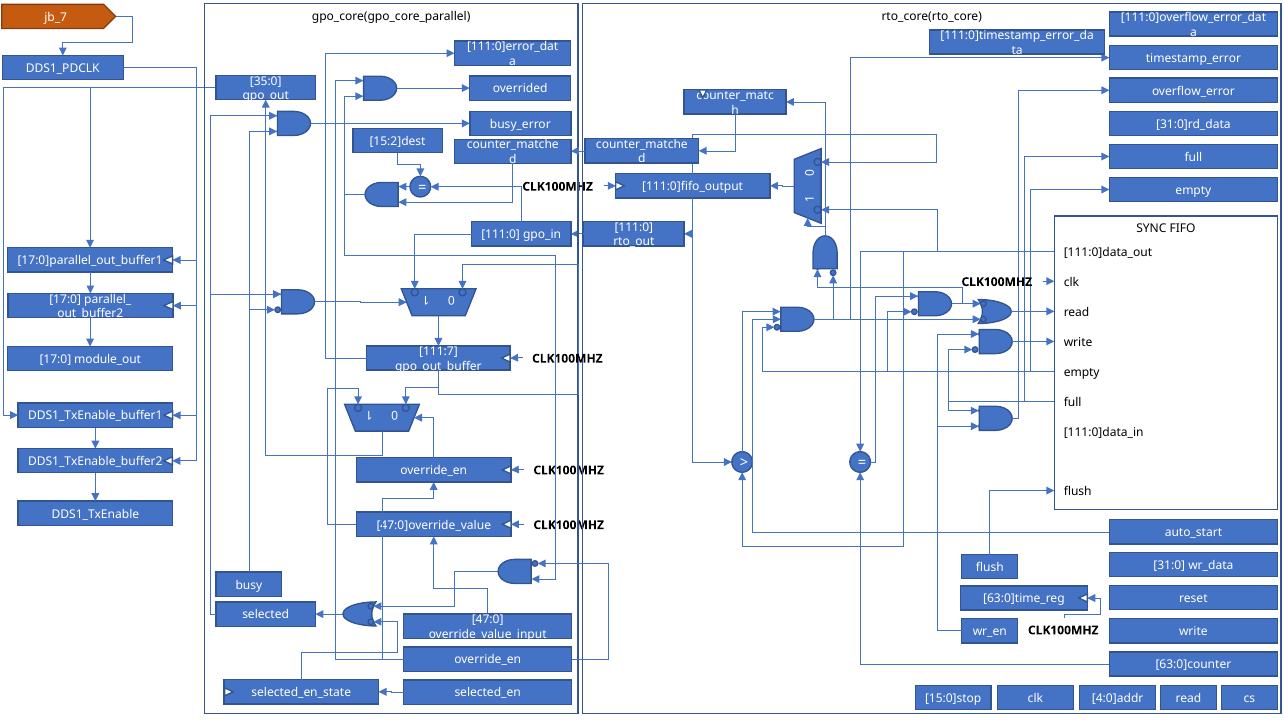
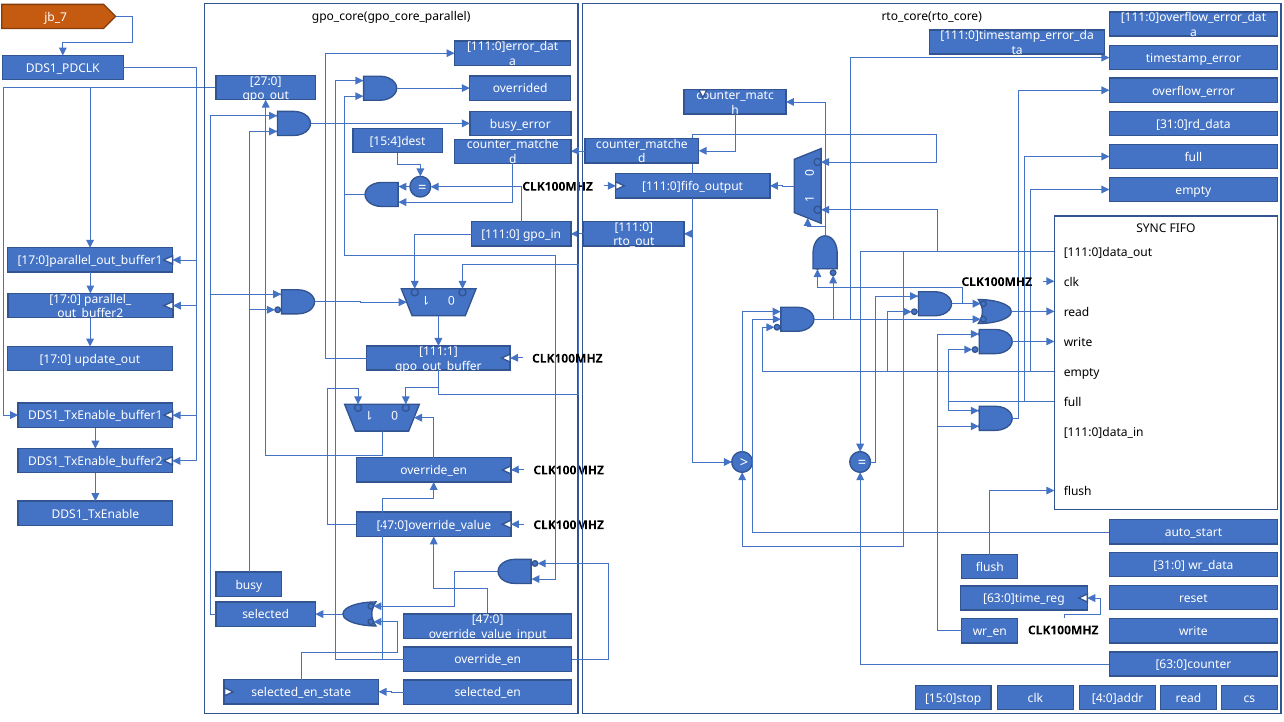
35:0: 35:0 -> 27:0
15:2]dest: 15:2]dest -> 15:4]dest
111:7: 111:7 -> 111:1
module_out: module_out -> update_out
